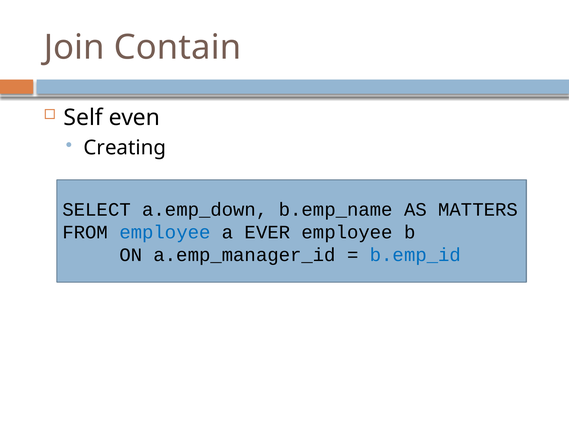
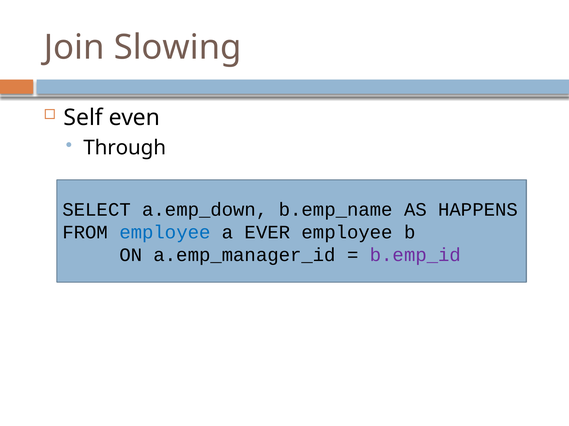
Contain: Contain -> Slowing
Creating: Creating -> Through
MATTERS: MATTERS -> HAPPENS
b.emp_id colour: blue -> purple
